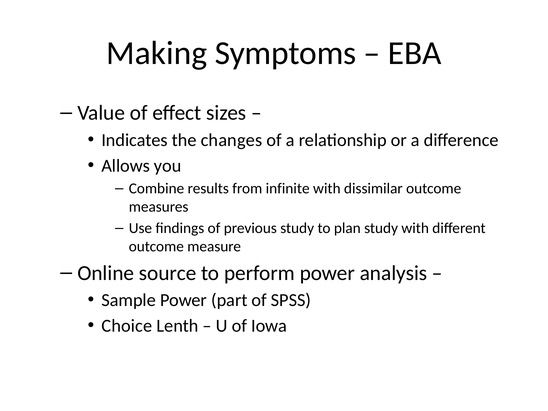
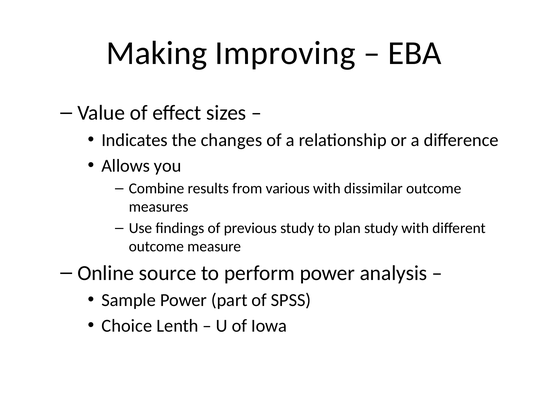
Symptoms: Symptoms -> Improving
infinite: infinite -> various
